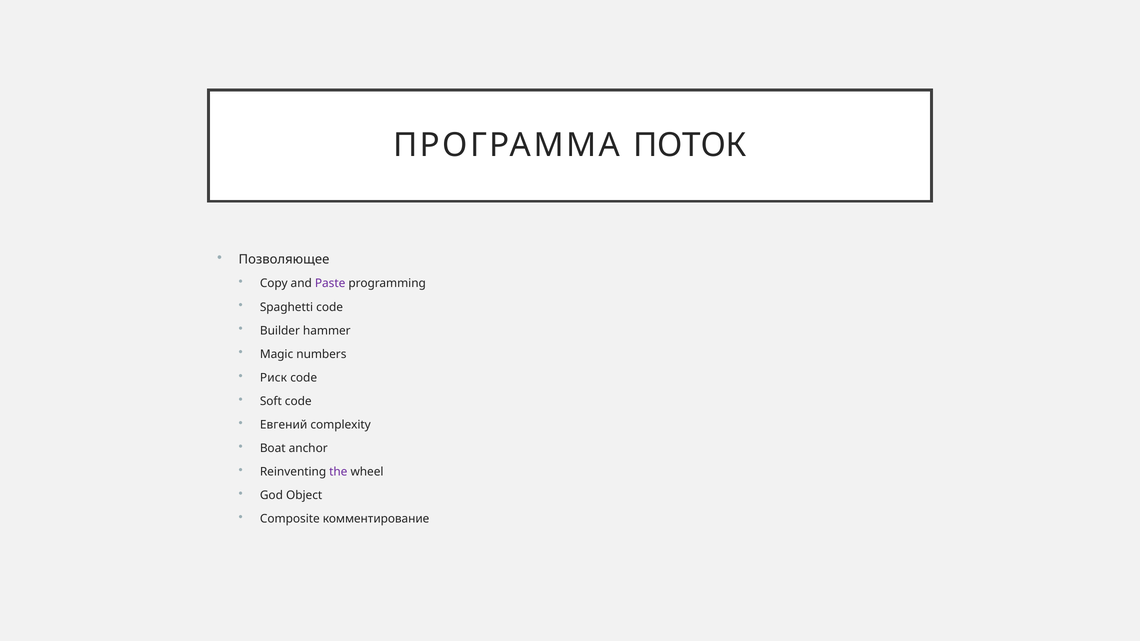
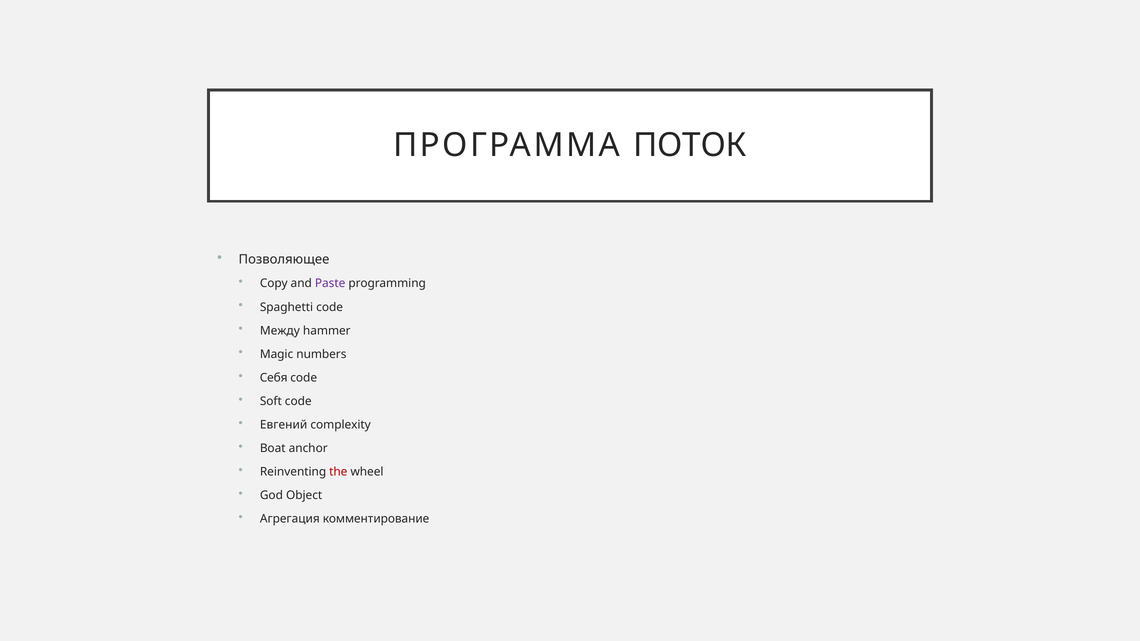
Builder: Builder -> Между
Риск: Риск -> Себя
the colour: purple -> red
Composite: Composite -> Агрегация
